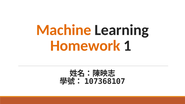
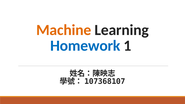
Homework colour: orange -> blue
